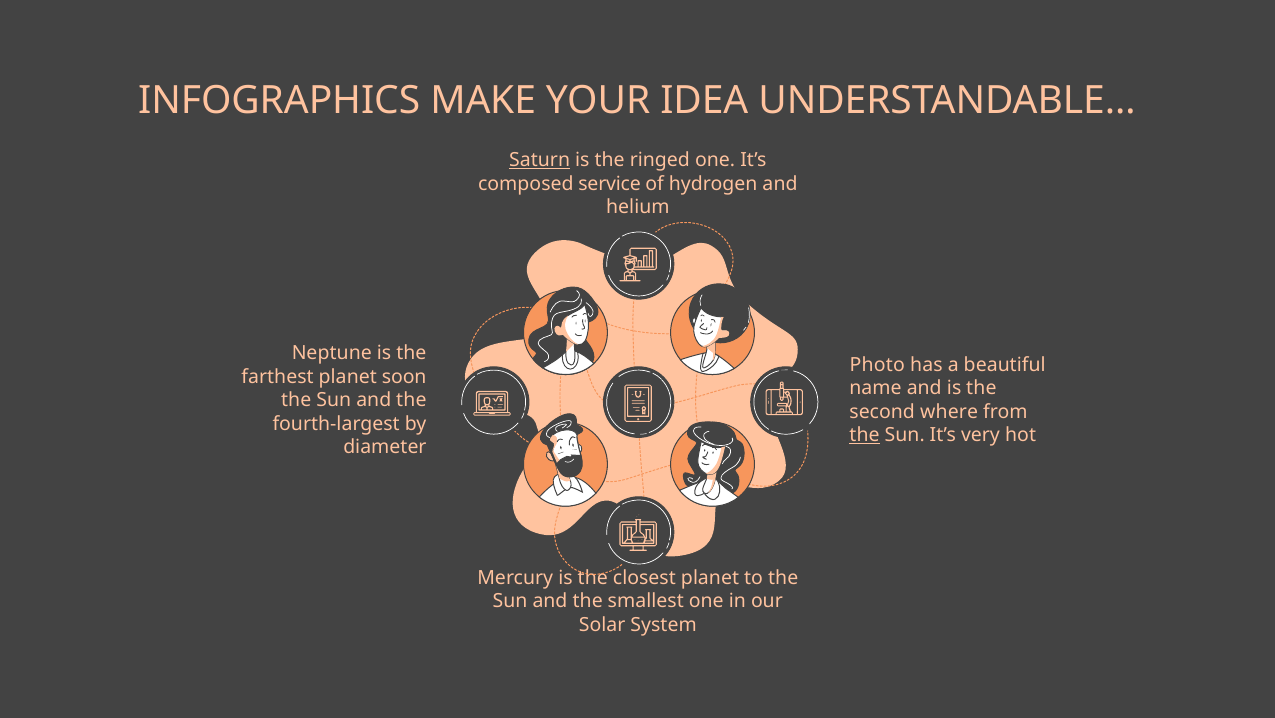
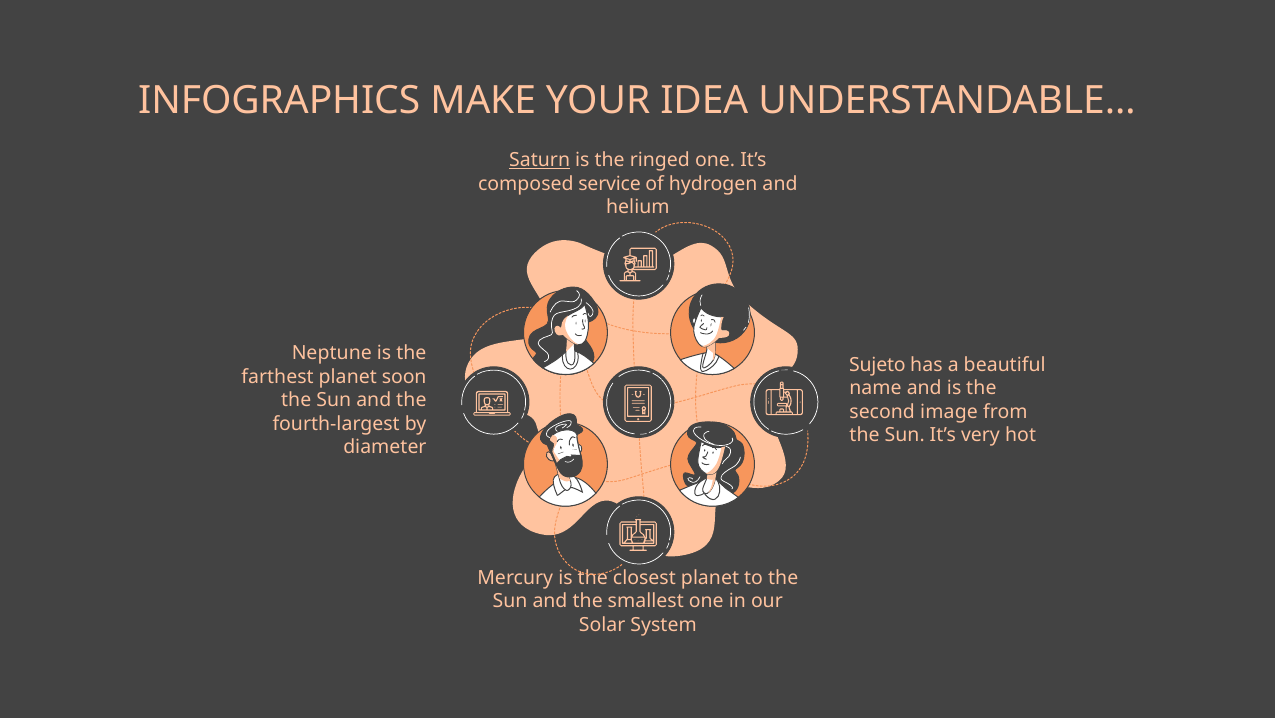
Photo: Photo -> Sujeto
where: where -> image
the at (865, 435) underline: present -> none
